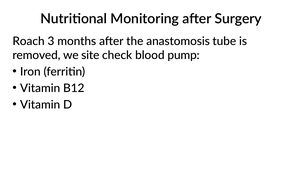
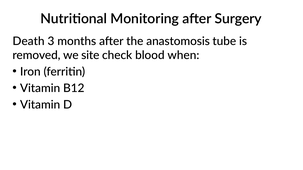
Roach: Roach -> Death
pump: pump -> when
